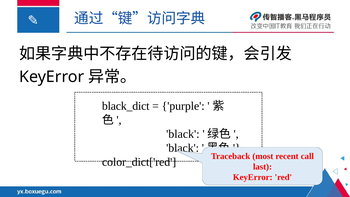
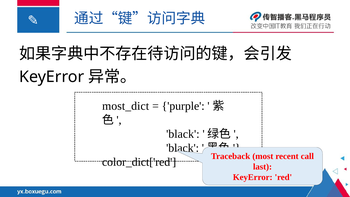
black_dict: black_dict -> most_dict
